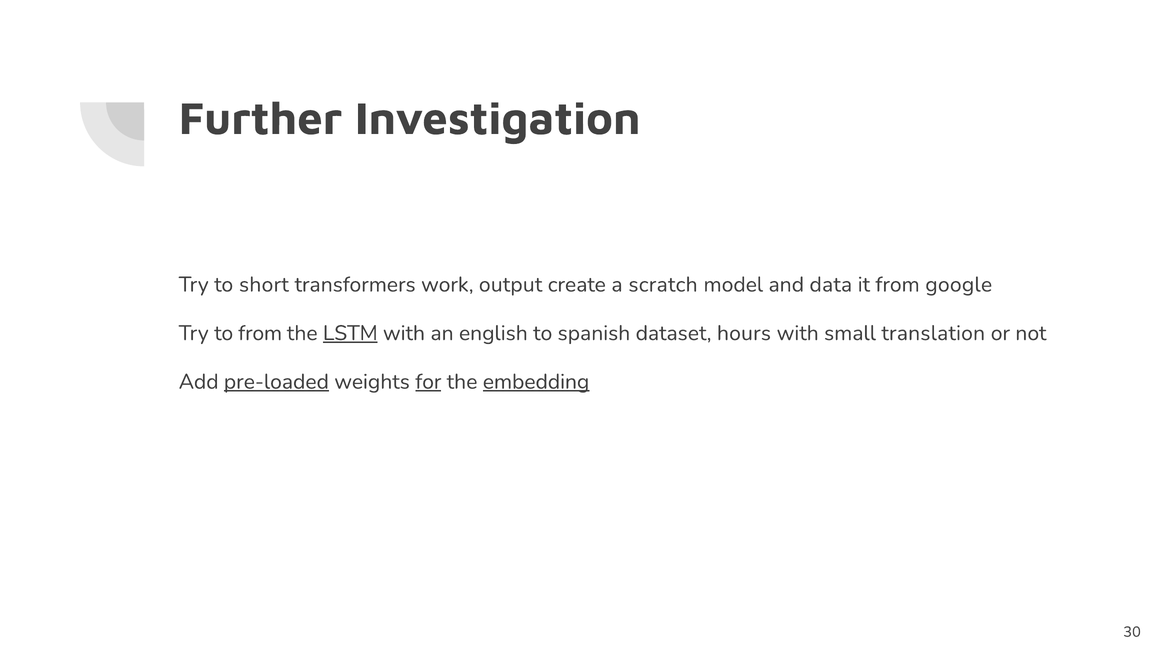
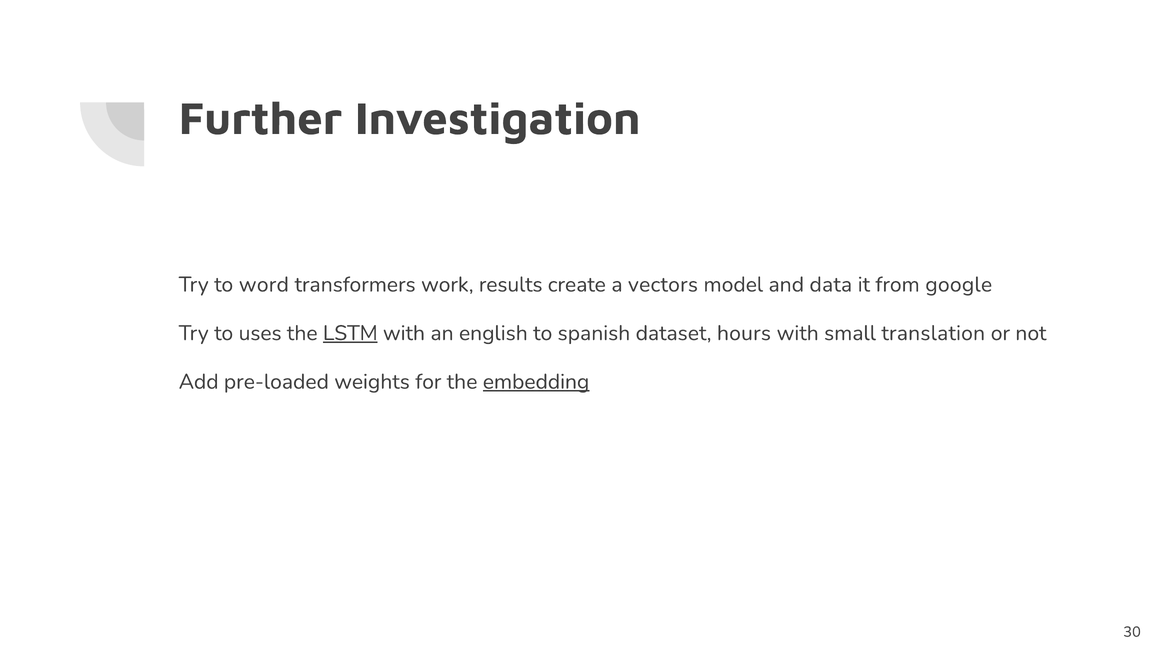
short: short -> word
output: output -> results
scratch: scratch -> vectors
to from: from -> uses
pre-loaded underline: present -> none
for underline: present -> none
